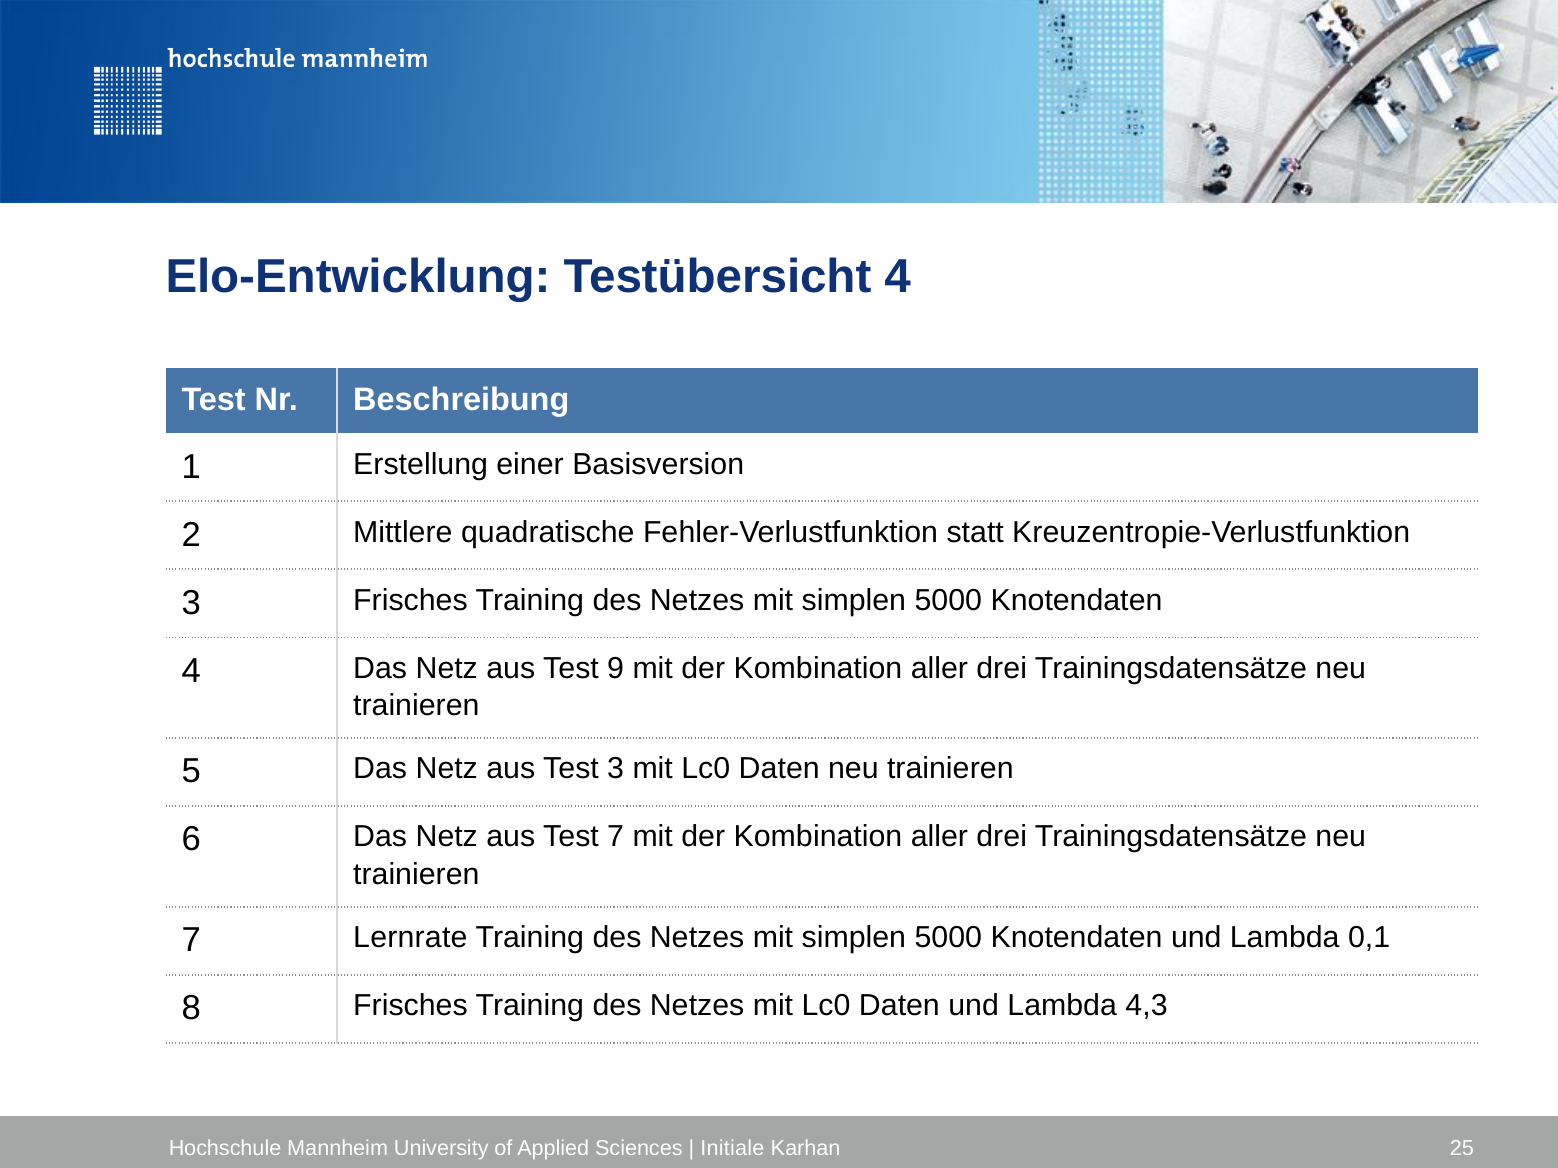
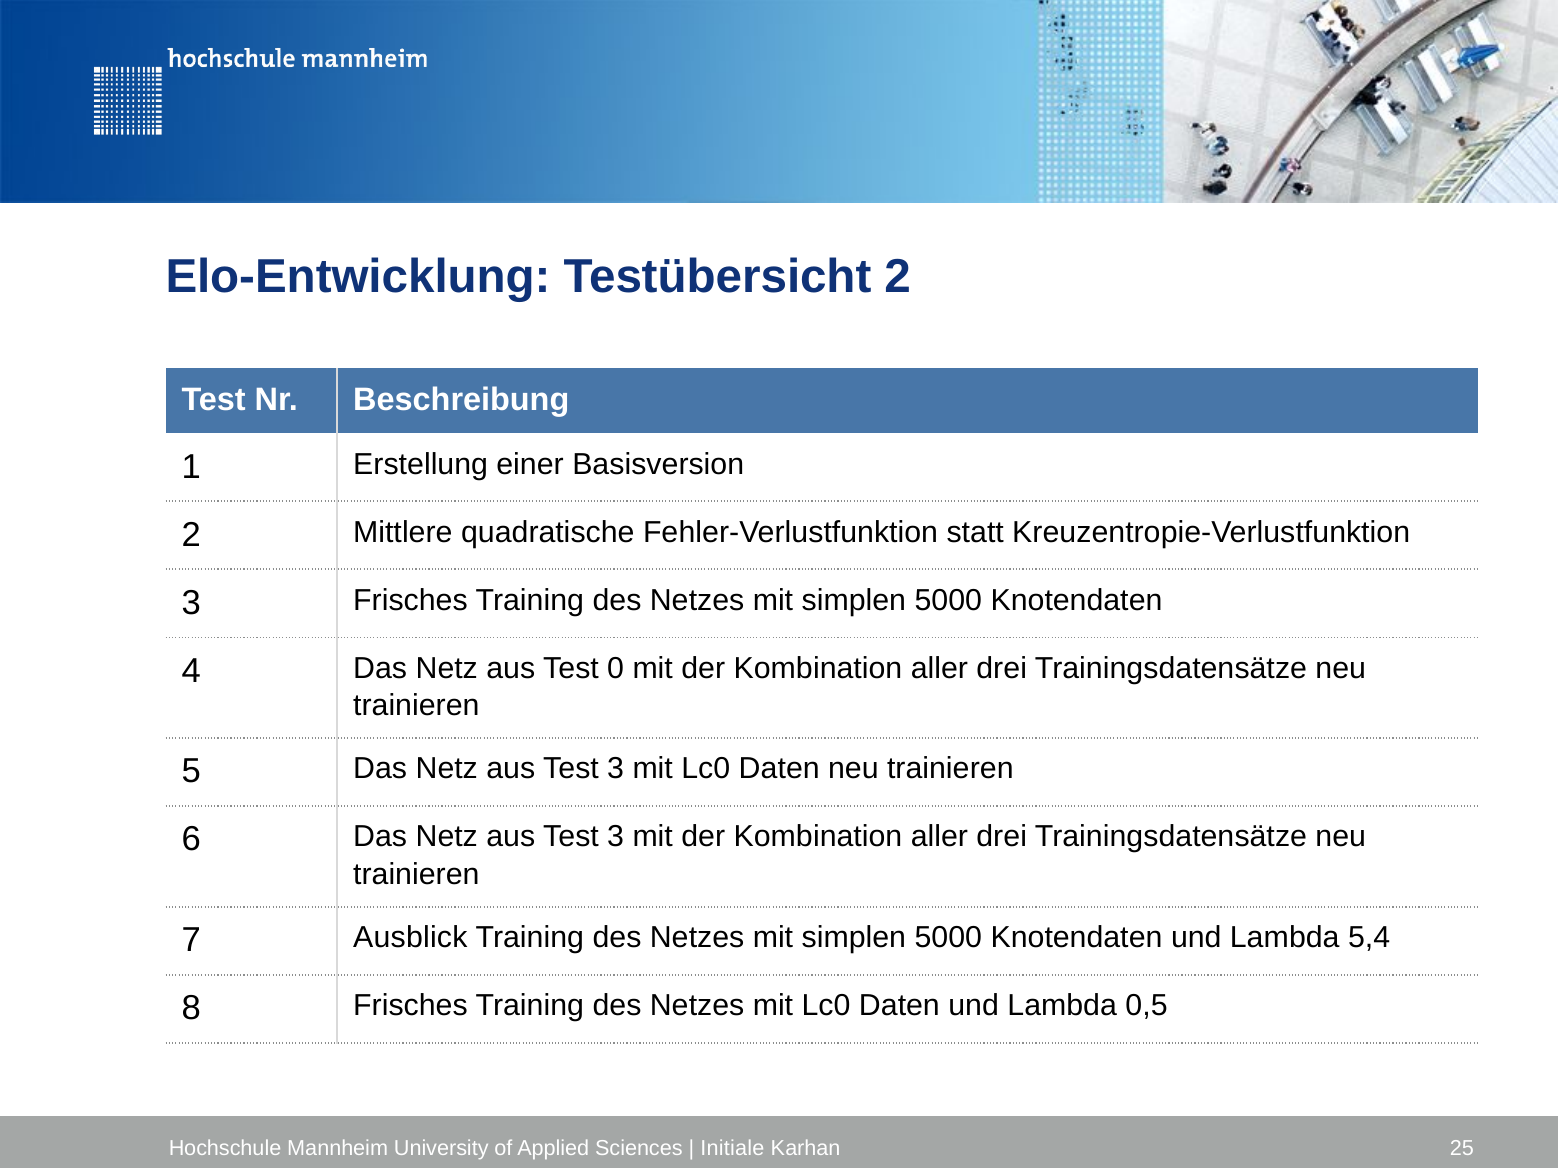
Testübersicht 4: 4 -> 2
9: 9 -> 0
7 at (616, 837): 7 -> 3
Lernrate: Lernrate -> Ausblick
0,1: 0,1 -> 5,4
4,3: 4,3 -> 0,5
